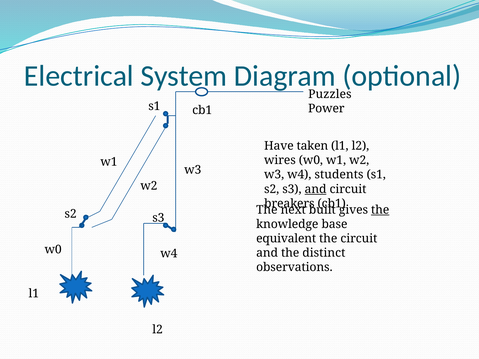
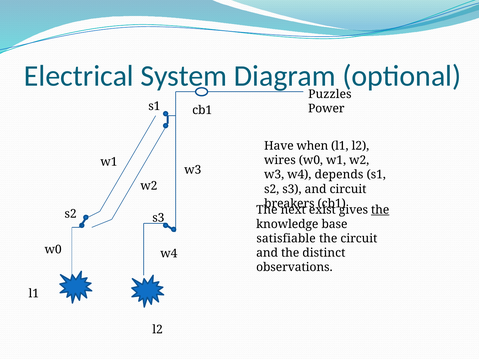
taken: taken -> when
students: students -> depends
and at (316, 189) underline: present -> none
built: built -> exist
equivalent: equivalent -> satisfiable
